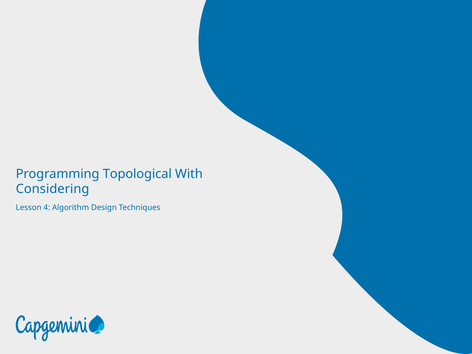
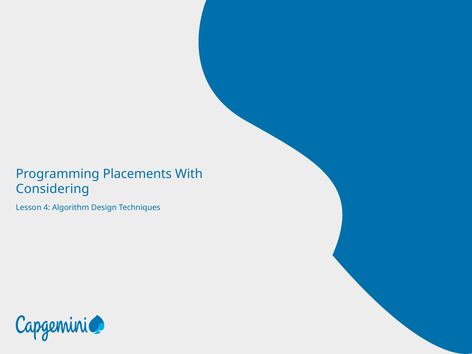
Topological: Topological -> Placements
